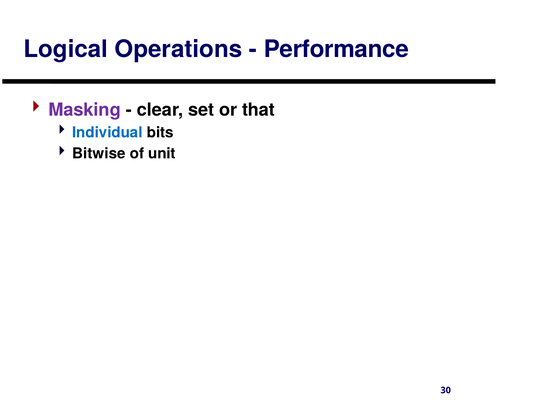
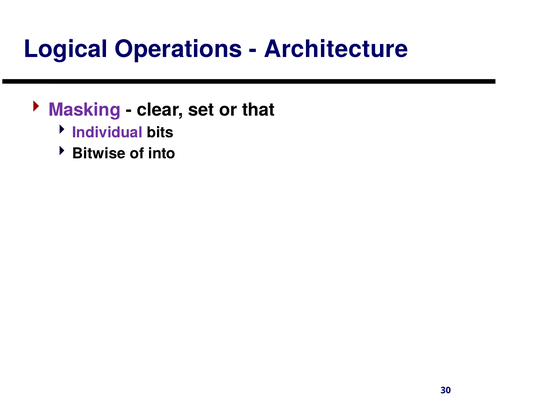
Performance: Performance -> Architecture
Individual colour: blue -> purple
unit: unit -> into
